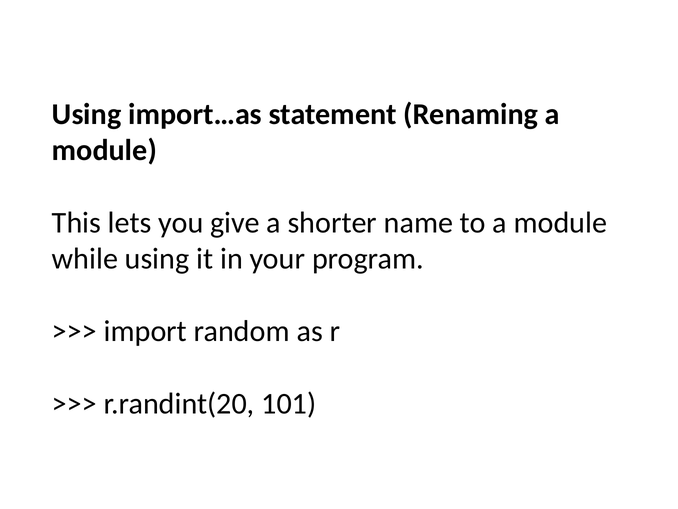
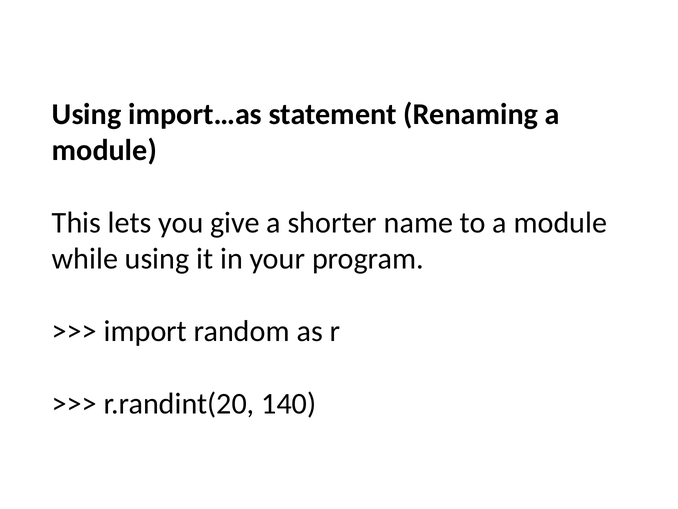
101: 101 -> 140
